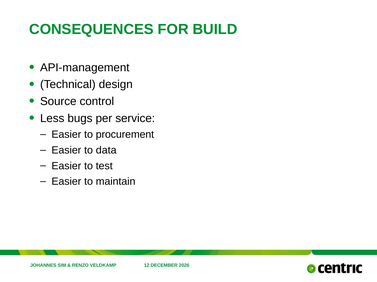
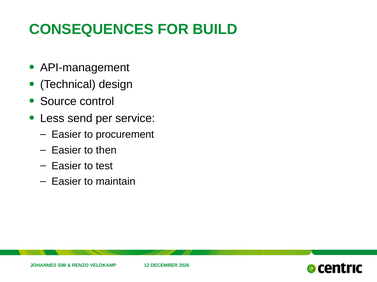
bugs: bugs -> send
data: data -> then
